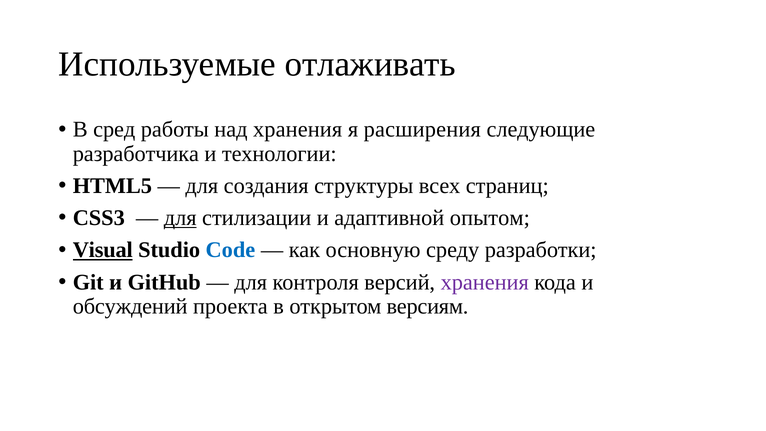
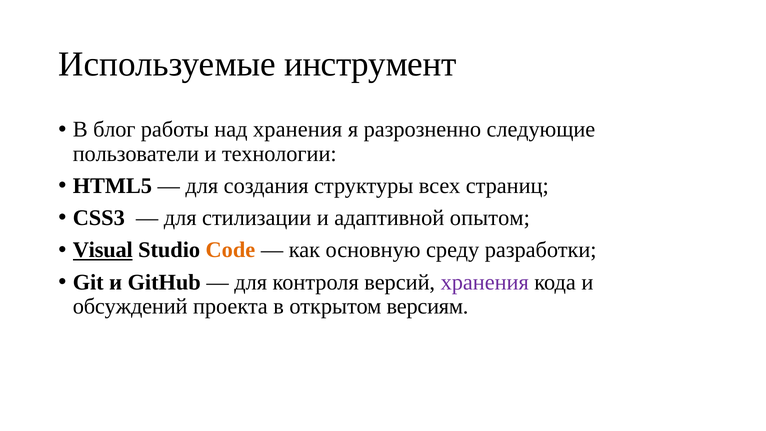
отлаживать: отлаживать -> инструмент
сред: сред -> блог
расширения: расширения -> разрозненно
разработчика: разработчика -> пользователи
для at (180, 218) underline: present -> none
Code colour: blue -> orange
